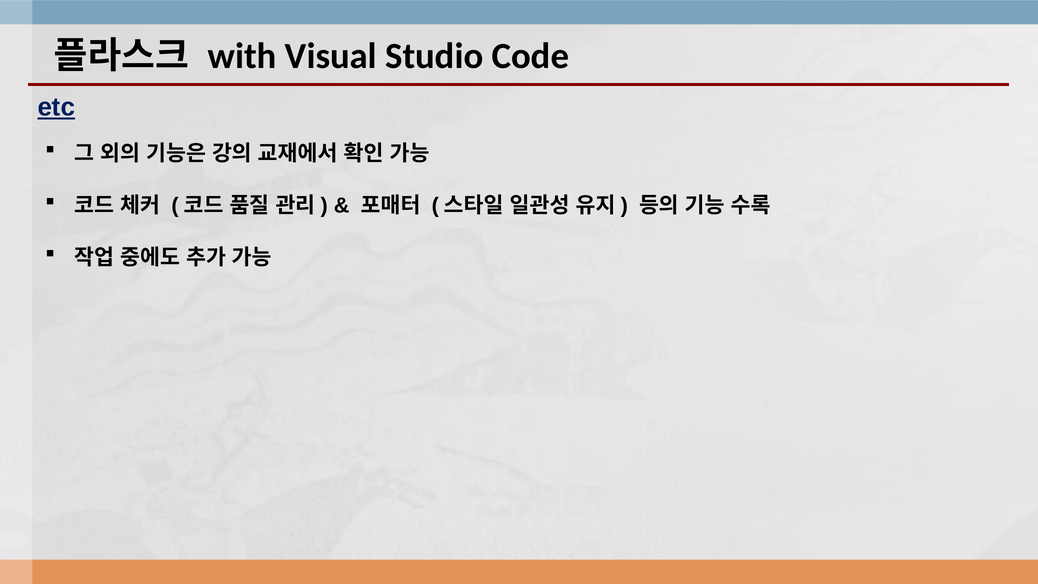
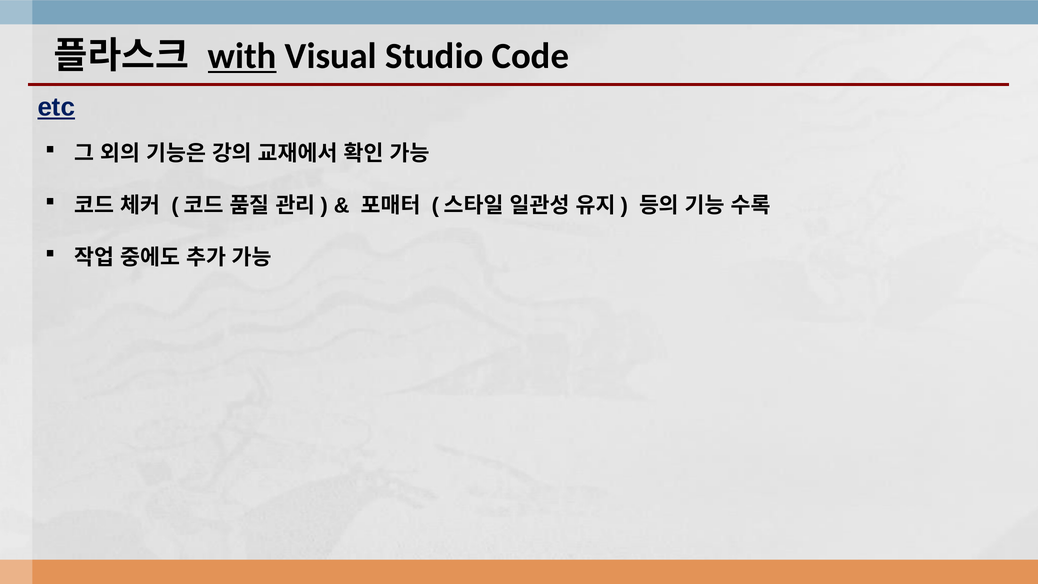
with underline: none -> present
